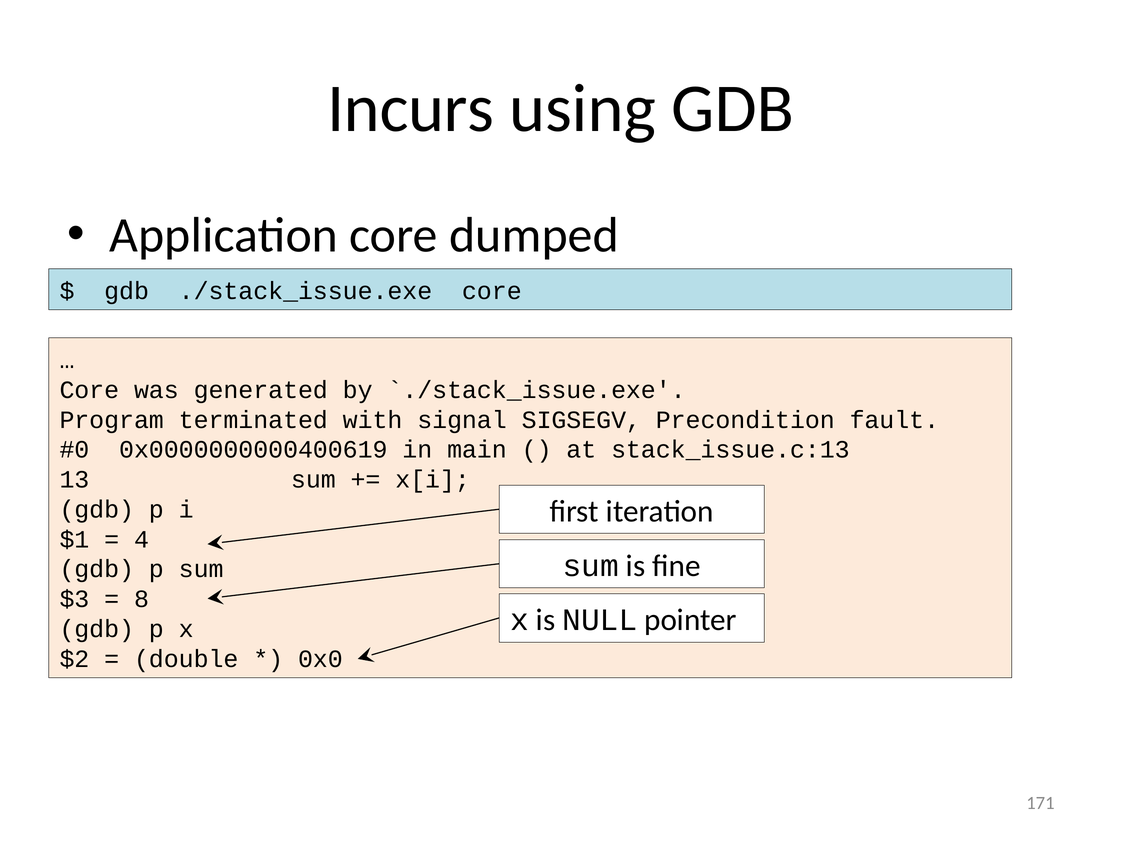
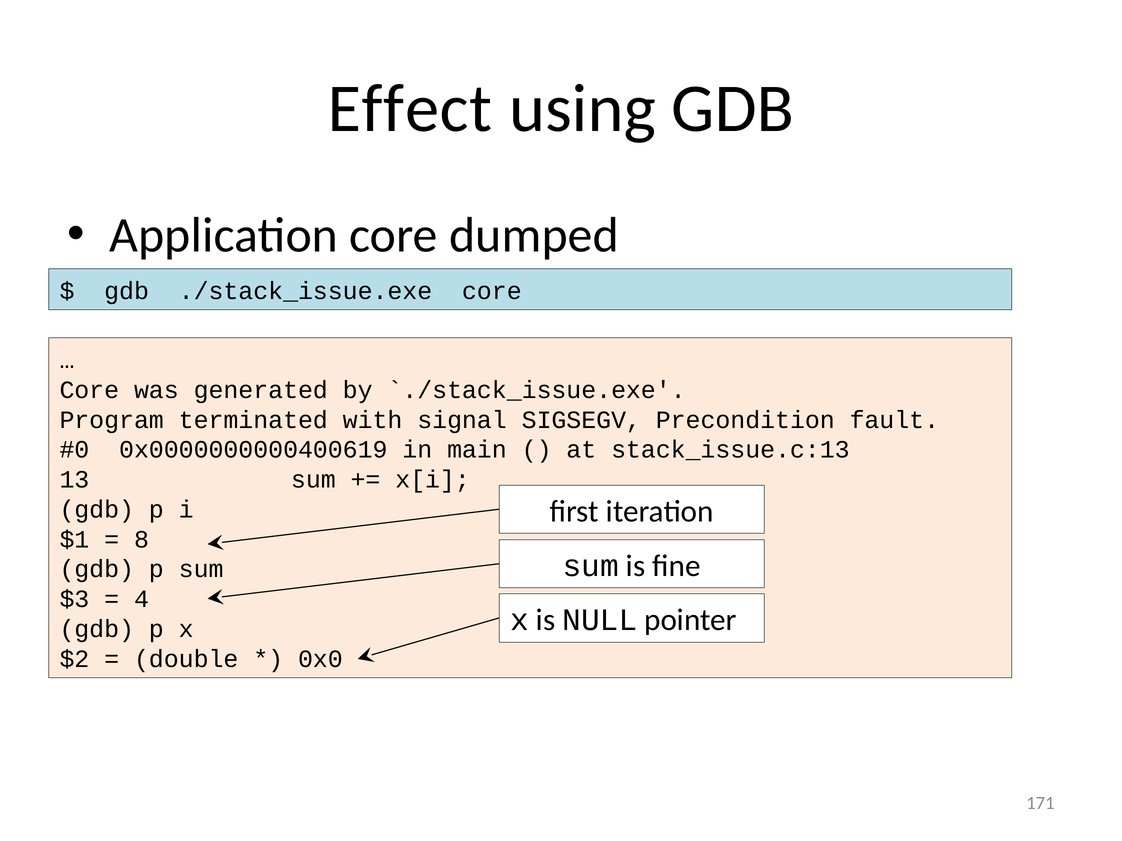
Incurs: Incurs -> Effect
4: 4 -> 8
8: 8 -> 4
